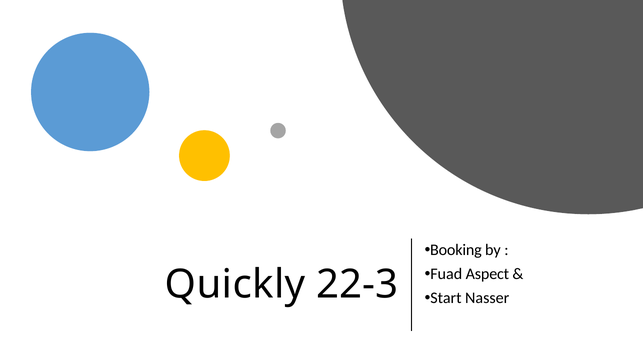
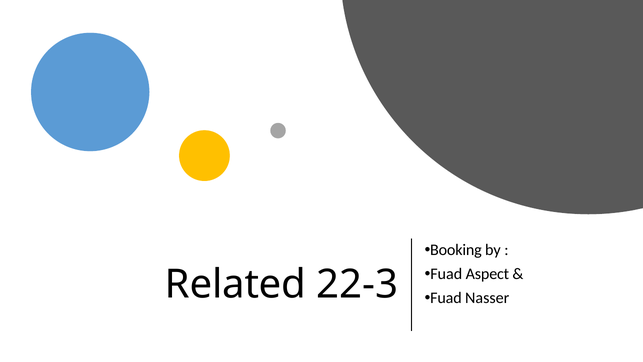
Quickly: Quickly -> Related
Start at (446, 298): Start -> Fuad
